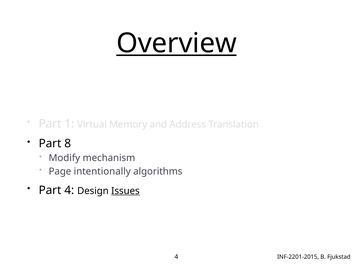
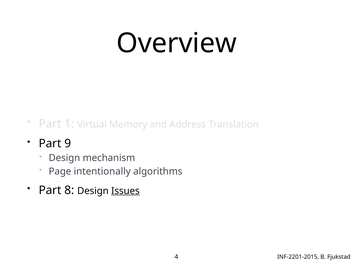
Overview underline: present -> none
8: 8 -> 9
Modify at (64, 158): Modify -> Design
Part 4: 4 -> 8
